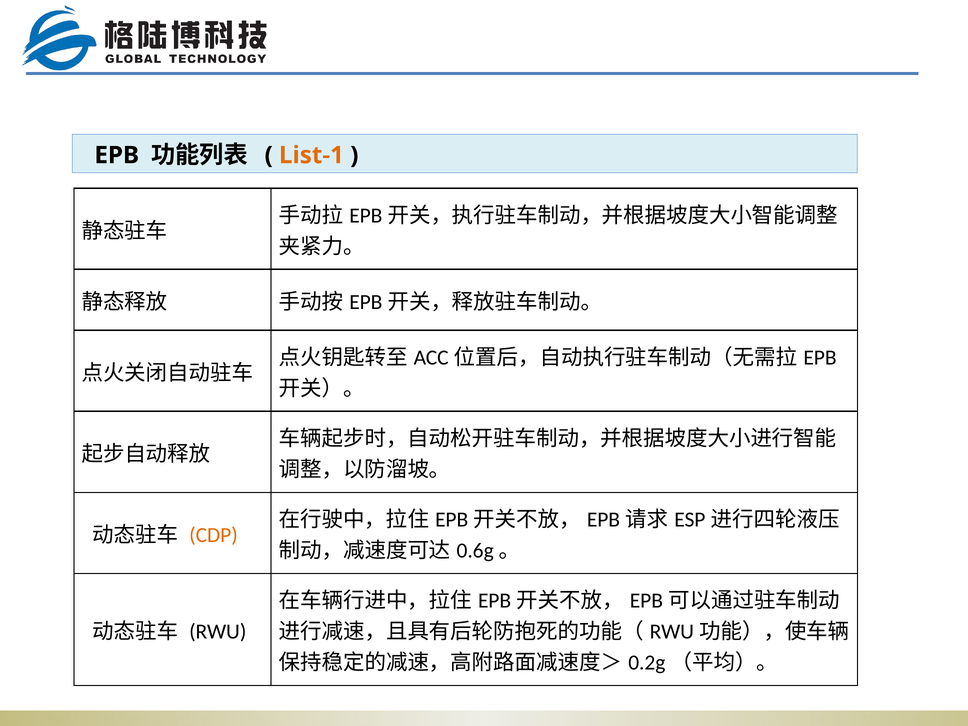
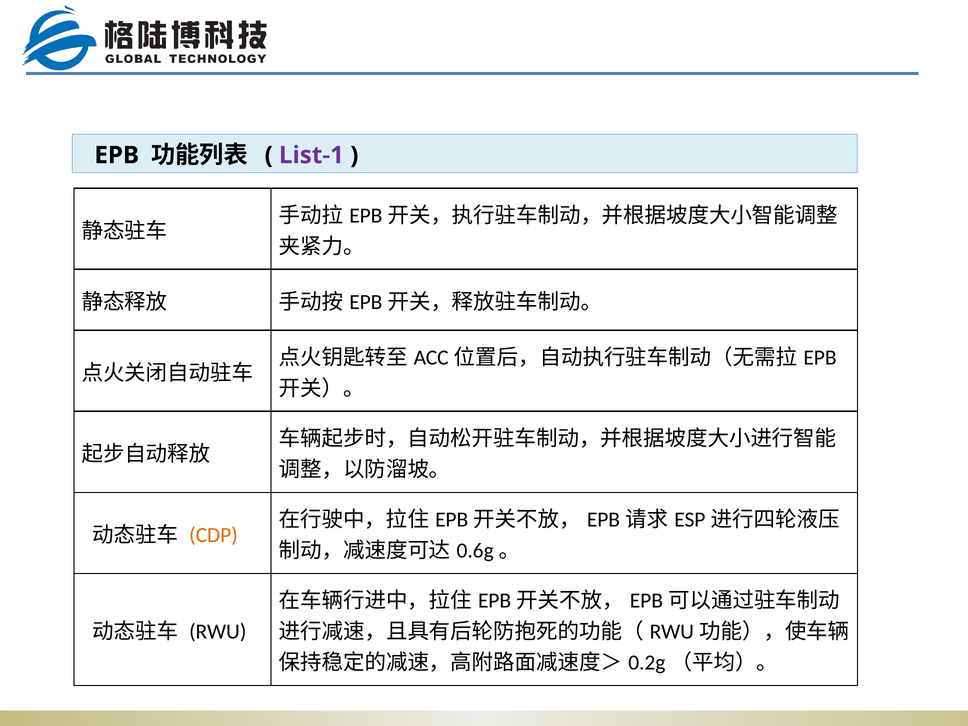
List-1 colour: orange -> purple
